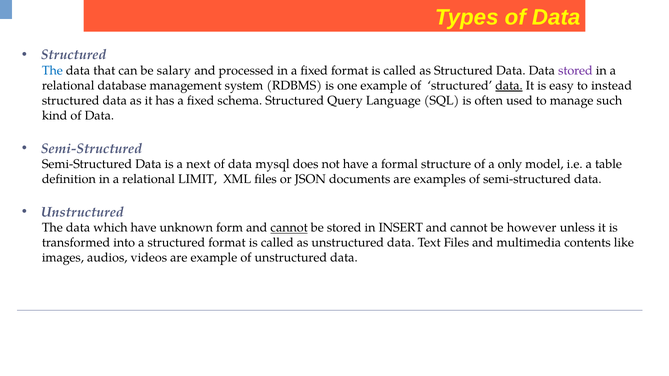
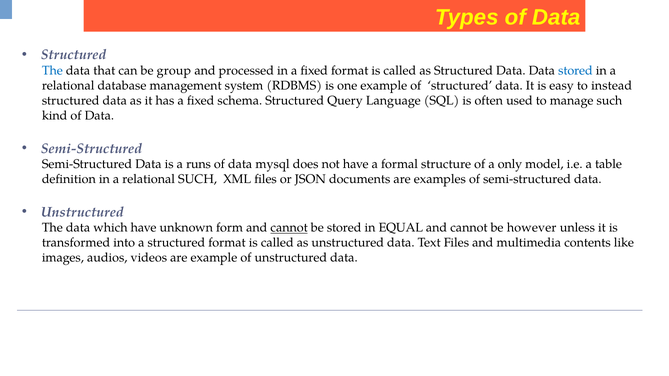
salary: salary -> group
stored at (575, 71) colour: purple -> blue
data at (509, 86) underline: present -> none
next: next -> runs
relational LIMIT: LIMIT -> SUCH
INSERT: INSERT -> EQUAL
